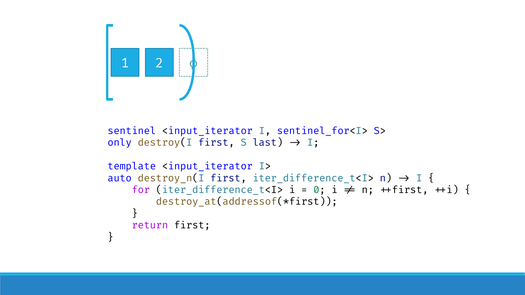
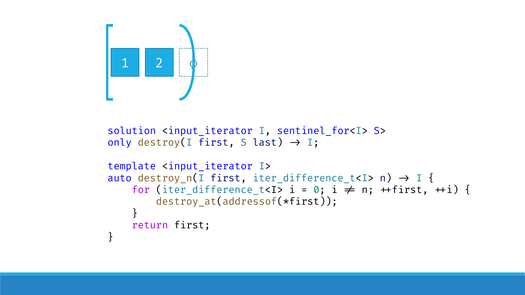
sentinel: sentinel -> solution
